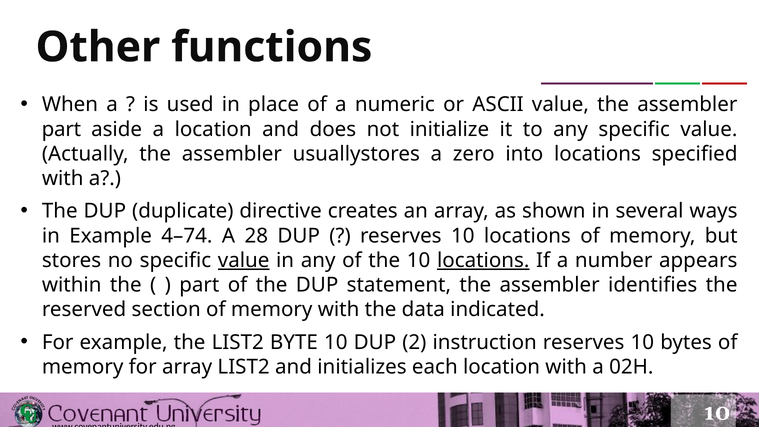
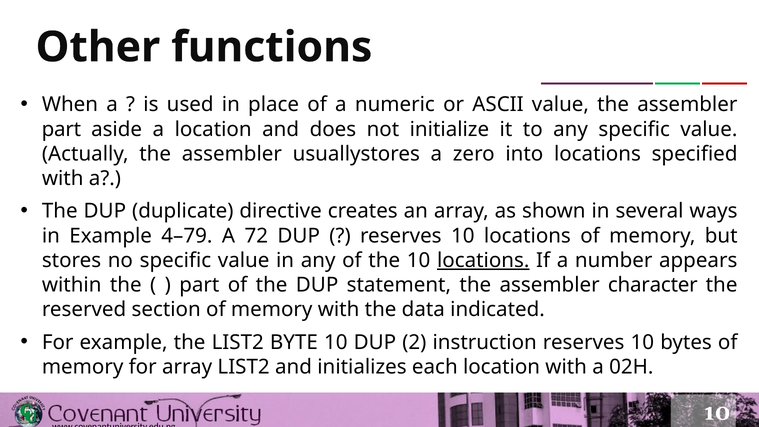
4–74: 4–74 -> 4–79
28: 28 -> 72
value at (244, 260) underline: present -> none
identifies: identifies -> character
